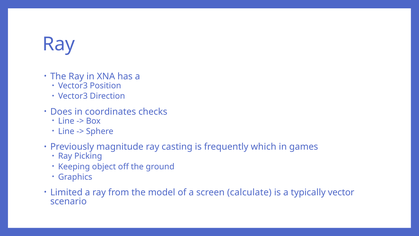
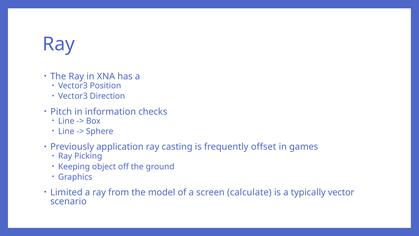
Does: Does -> Pitch
coordinates: coordinates -> information
magnitude: magnitude -> application
which: which -> offset
